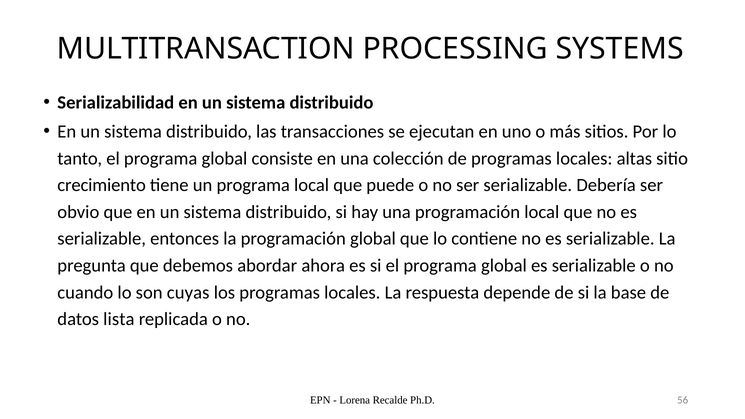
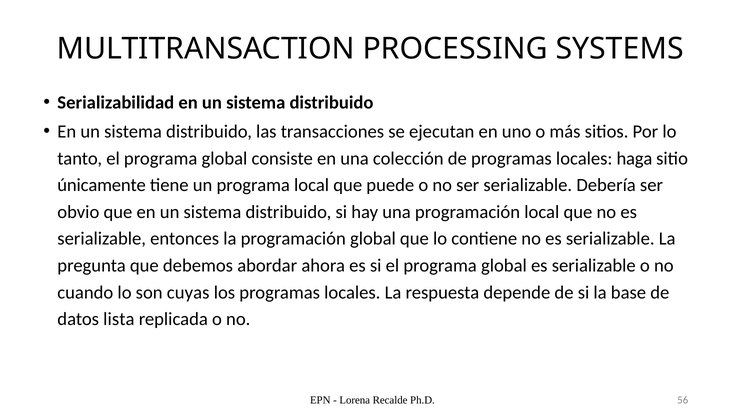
altas: altas -> haga
crecimiento: crecimiento -> únicamente
